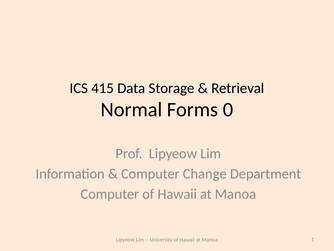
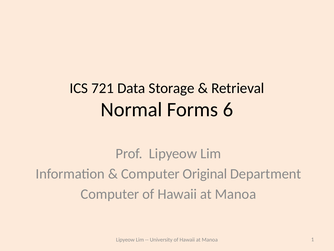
415: 415 -> 721
0: 0 -> 6
Change: Change -> Original
